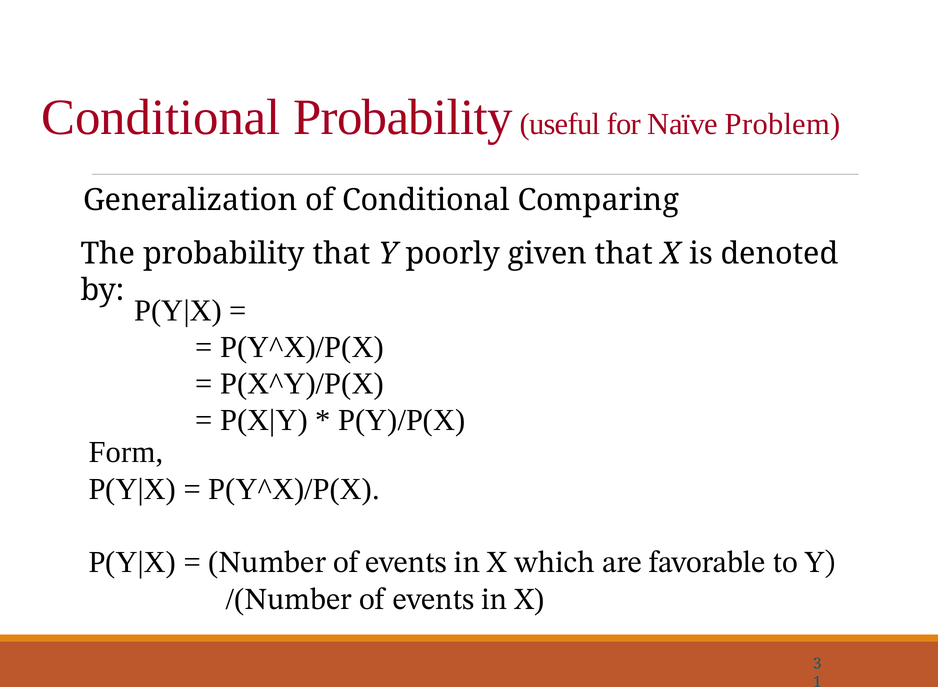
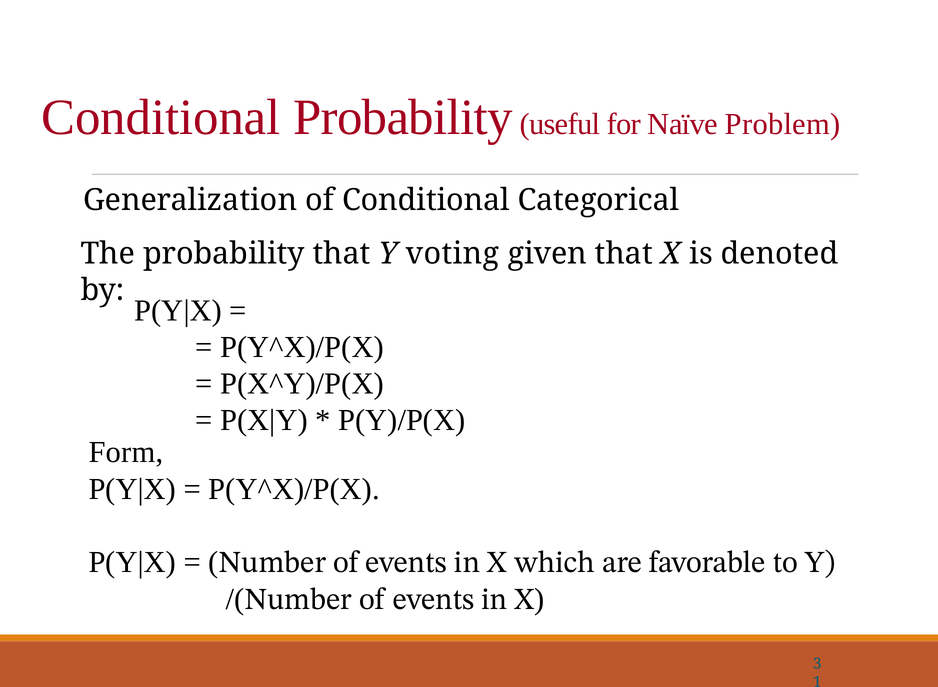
Comparing: Comparing -> Categorical
poorly: poorly -> voting
